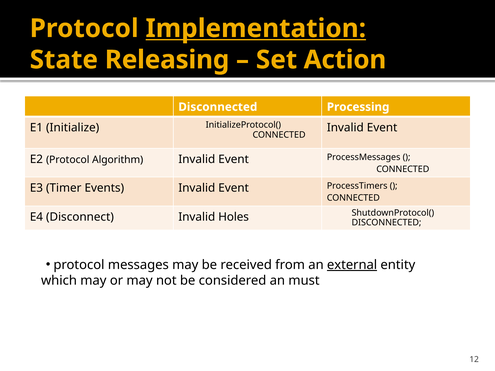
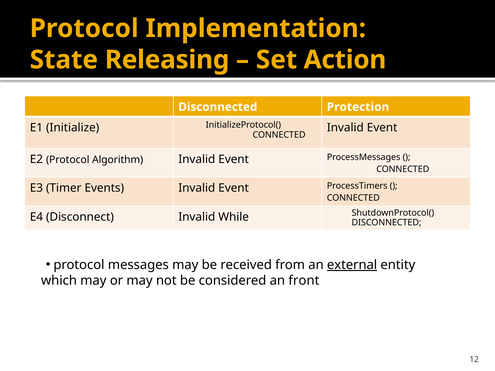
Implementation underline: present -> none
Processing: Processing -> Protection
Holes: Holes -> While
must: must -> front
